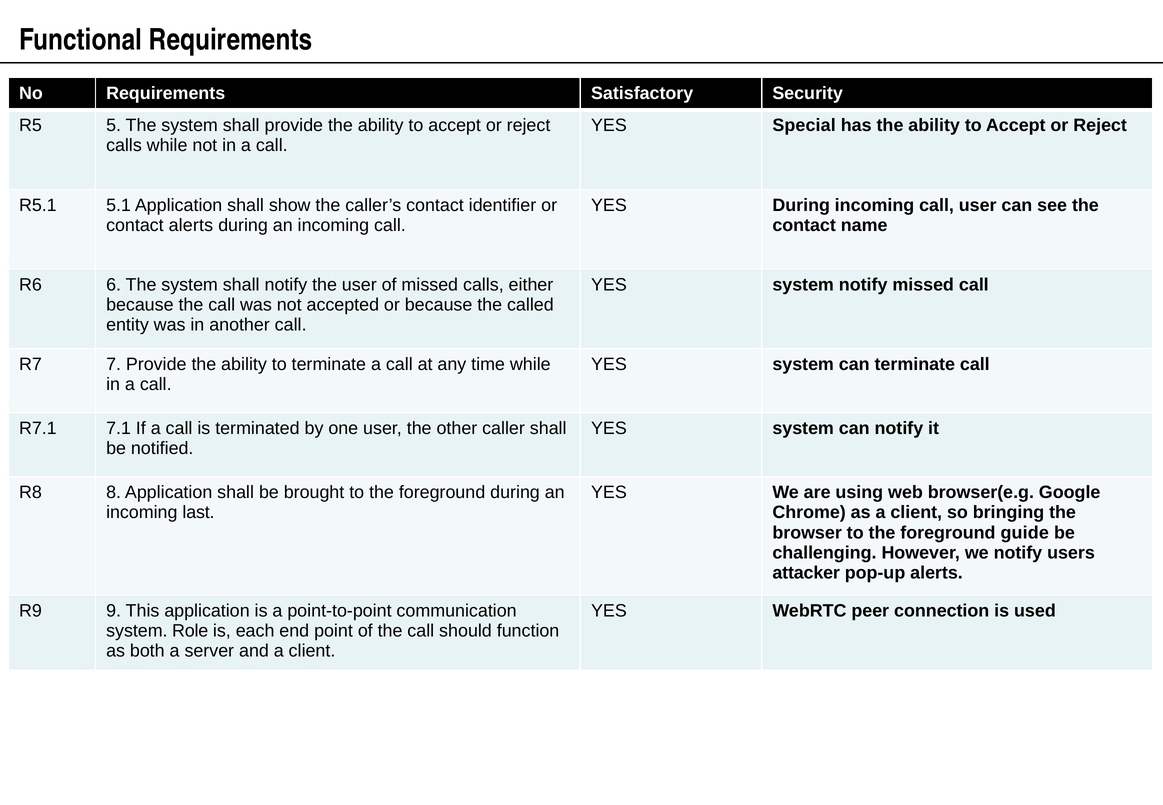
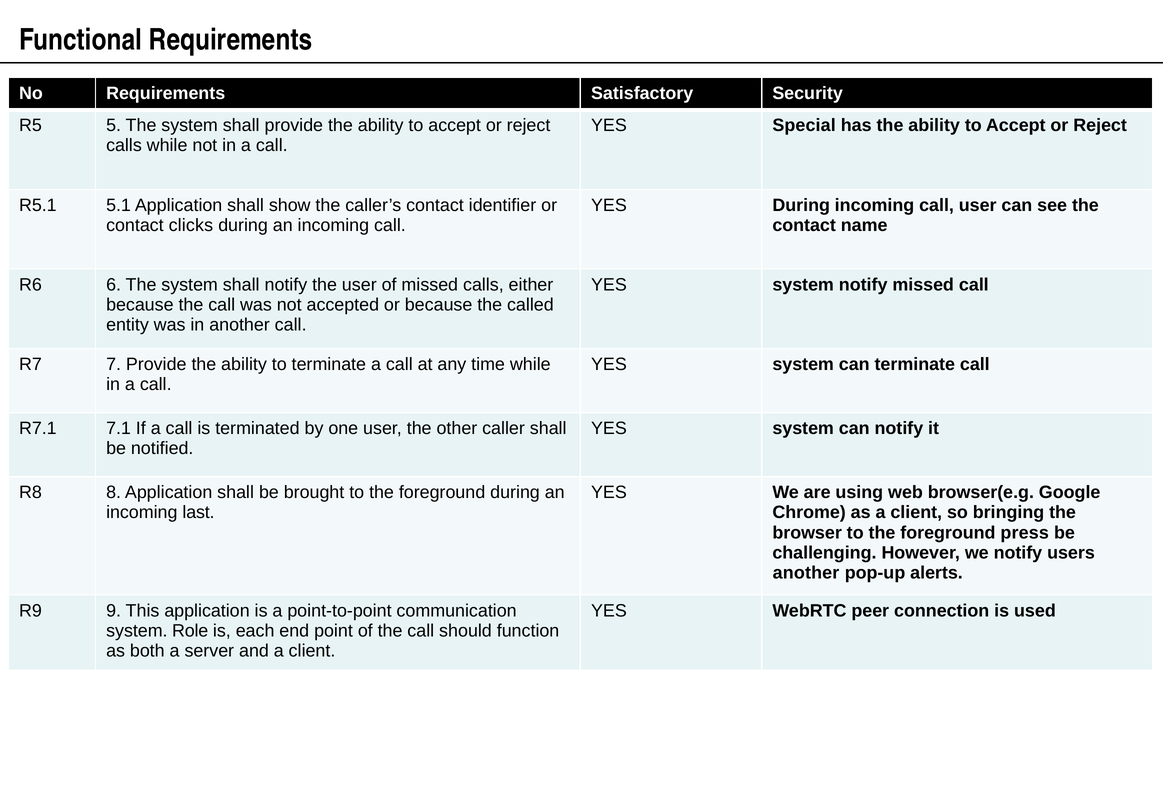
contact alerts: alerts -> clicks
guide: guide -> press
attacker at (806, 573): attacker -> another
